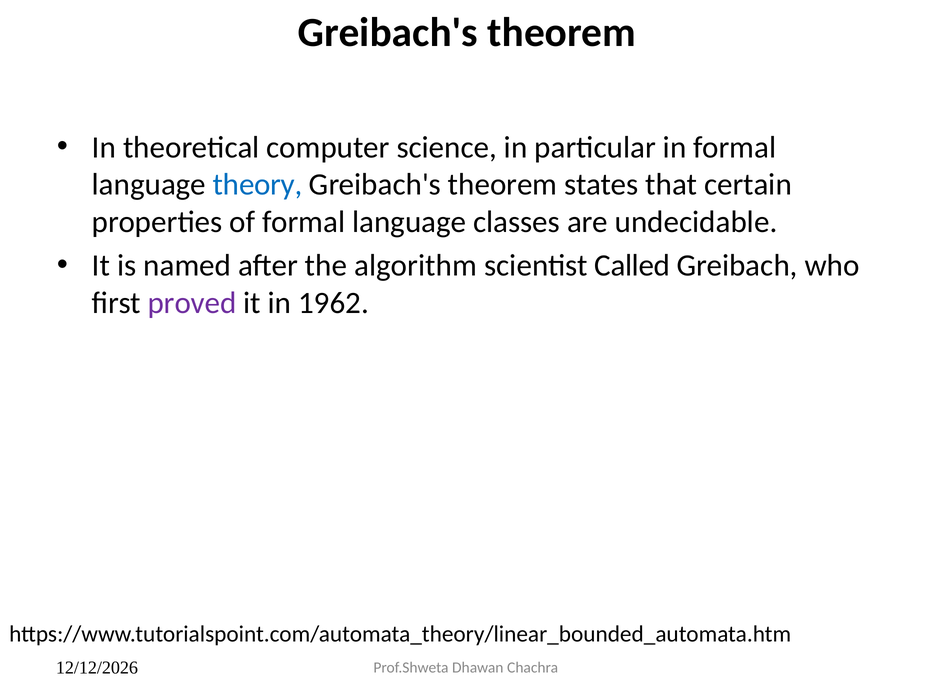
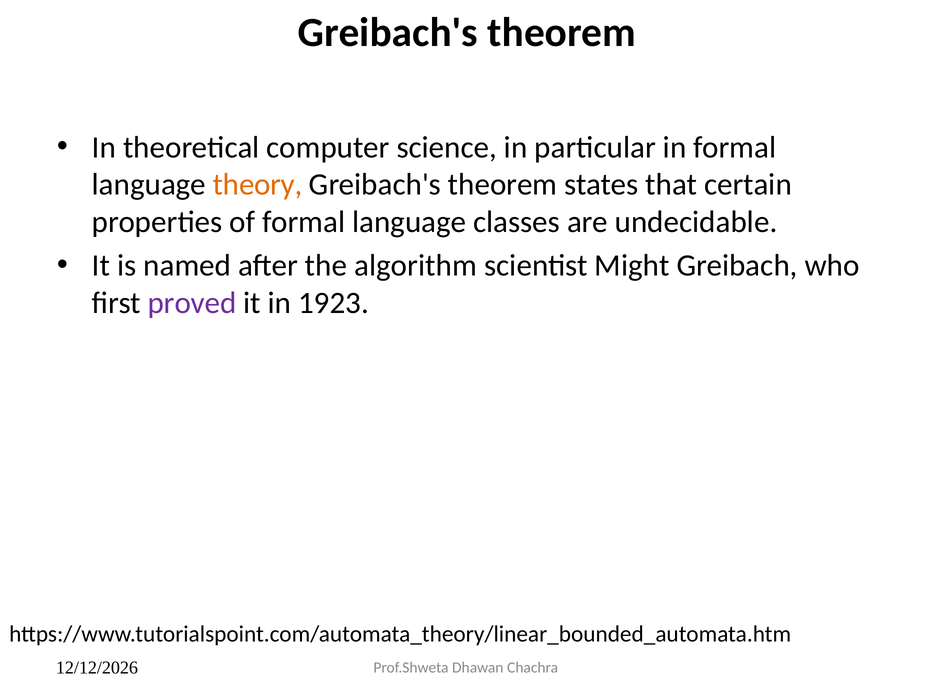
theory colour: blue -> orange
Called: Called -> Might
1962: 1962 -> 1923
